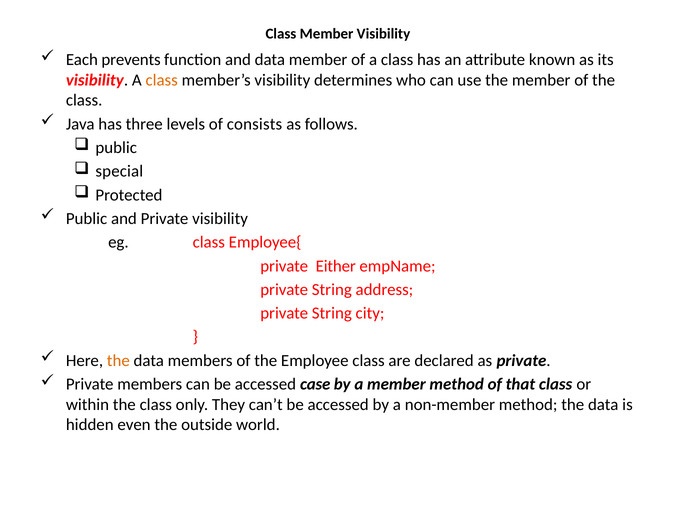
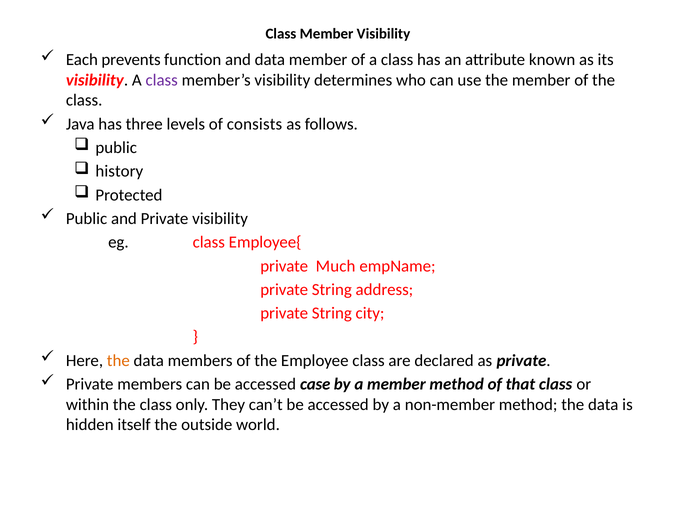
class at (162, 80) colour: orange -> purple
special: special -> history
Either: Either -> Much
even: even -> itself
